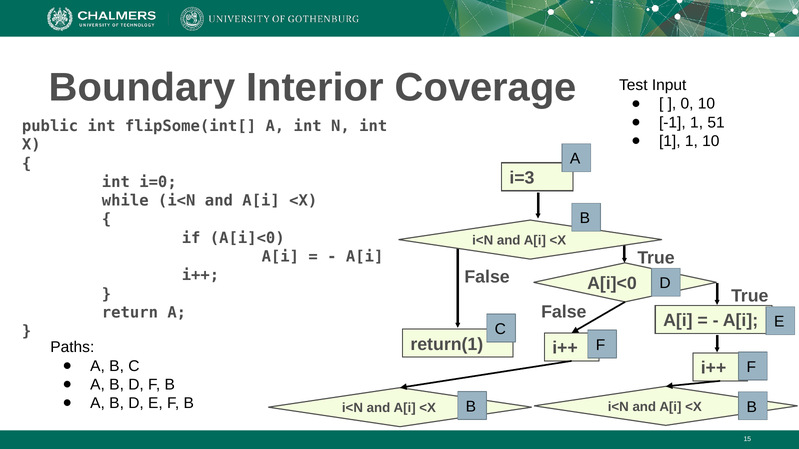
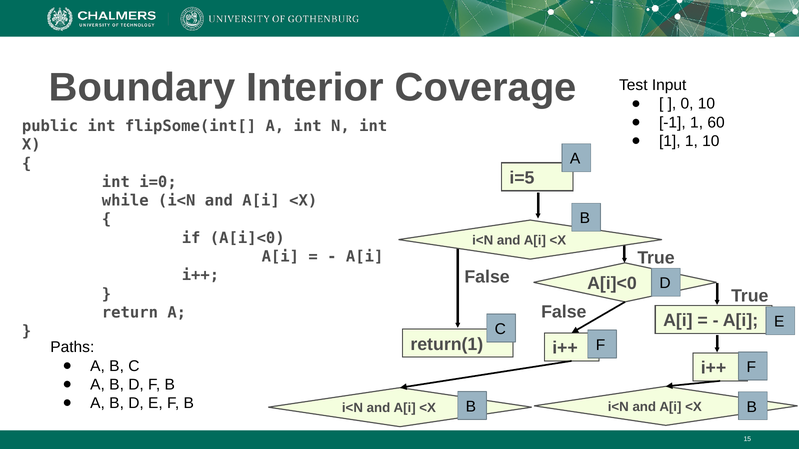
51: 51 -> 60
i=3: i=3 -> i=5
